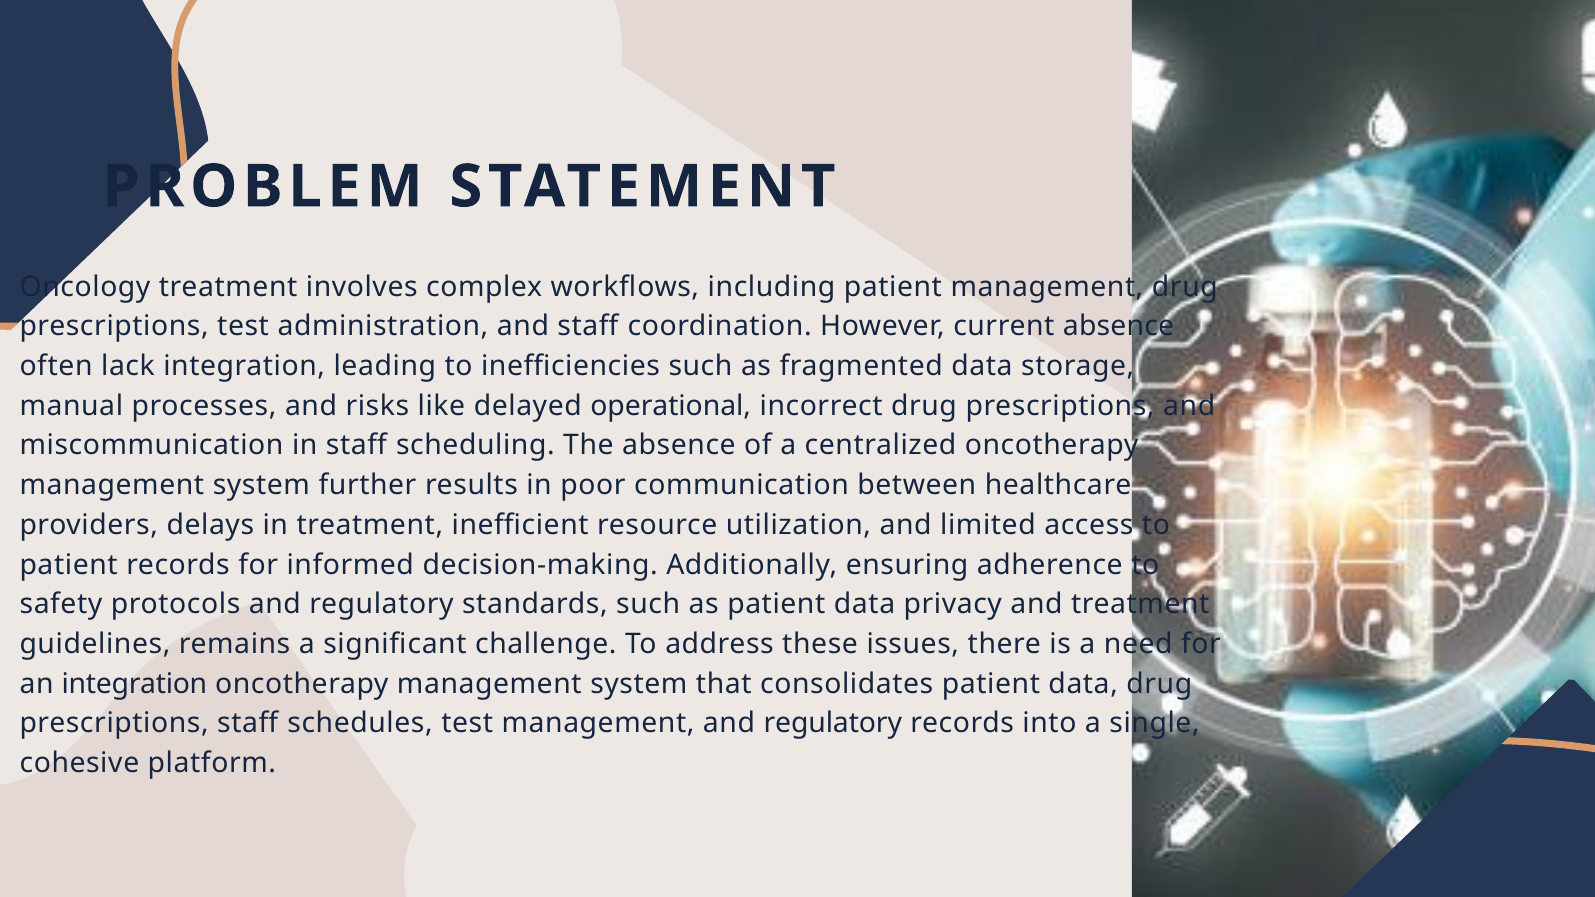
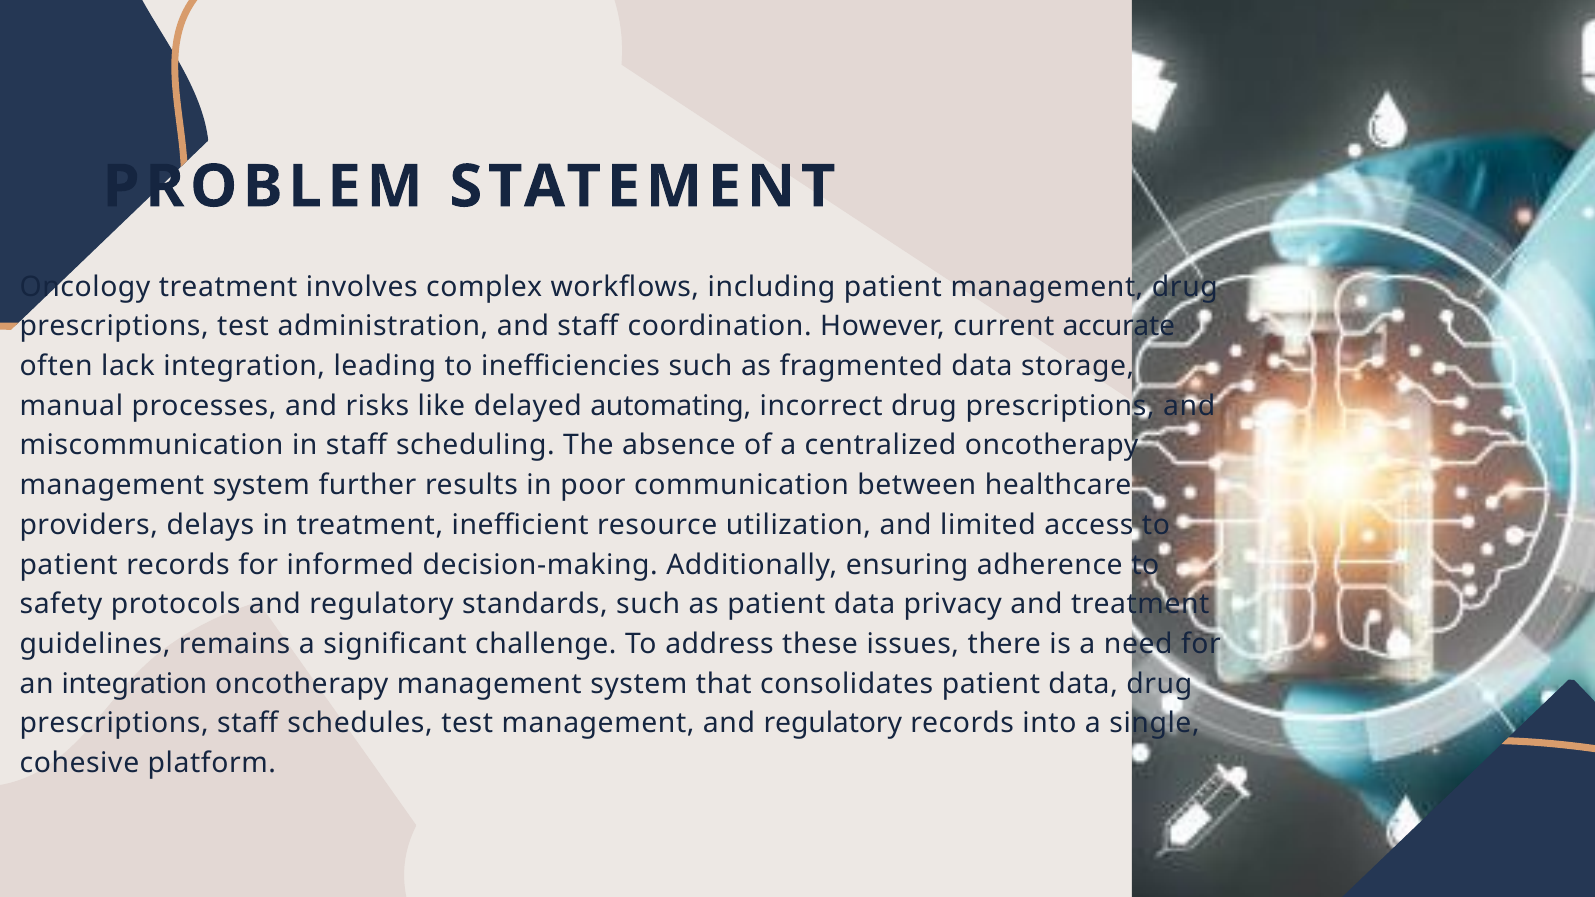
current absence: absence -> accurate
operational: operational -> automating
